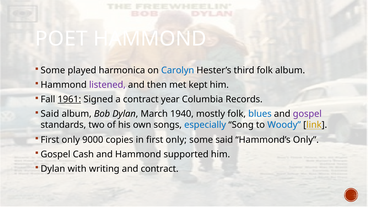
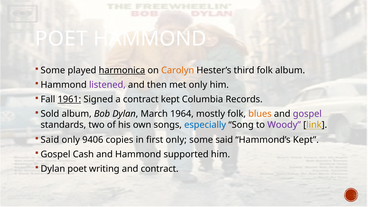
harmonica underline: none -> present
Carolyn colour: blue -> orange
met kept: kept -> only
contract year: year -> kept
Said at (50, 114): Said -> Sold
1940: 1940 -> 1964
blues colour: blue -> orange
Woody colour: blue -> purple
First at (50, 140): First -> Said
9000: 9000 -> 9406
Hammond’s Only: Only -> Kept
Dylan with: with -> poet
